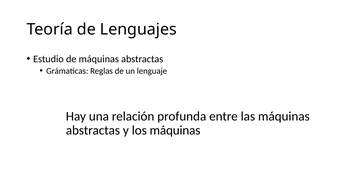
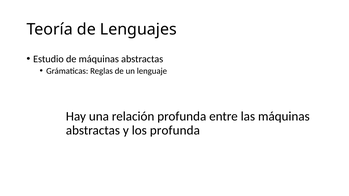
los máquinas: máquinas -> profunda
